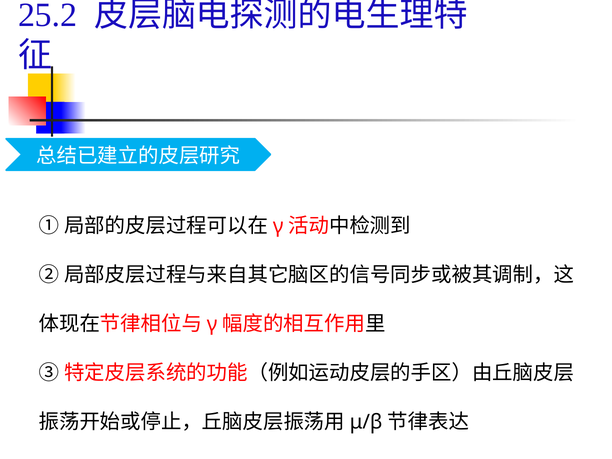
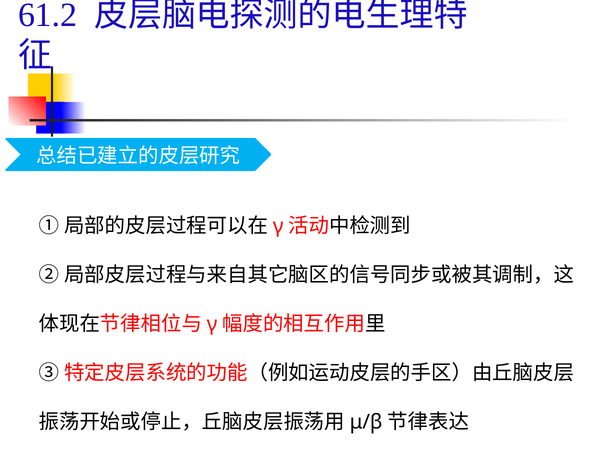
25.2: 25.2 -> 61.2
